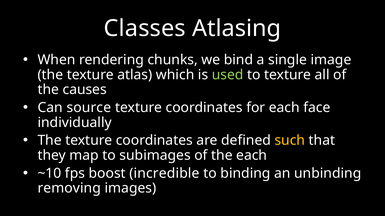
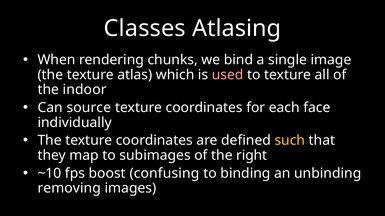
used colour: light green -> pink
causes: causes -> indoor
the each: each -> right
incredible: incredible -> confusing
